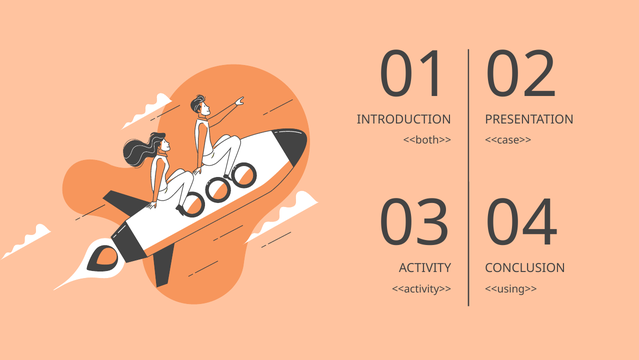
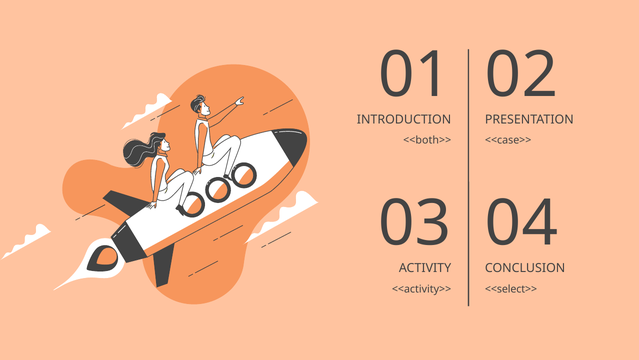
<<using>>: <<using>> -> <<select>>
